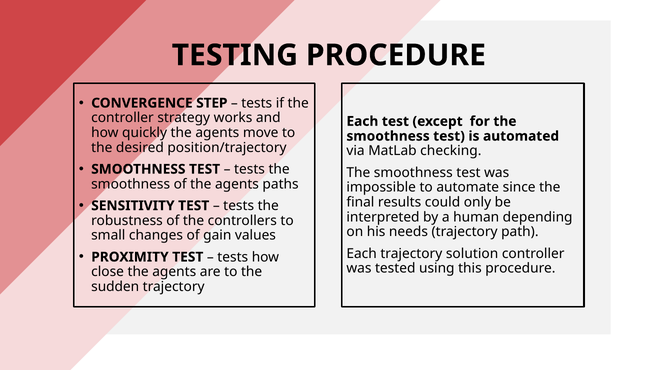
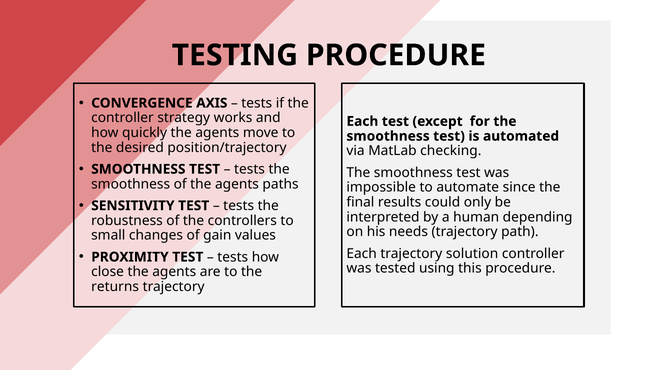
STEP: STEP -> AXIS
sudden: sudden -> returns
